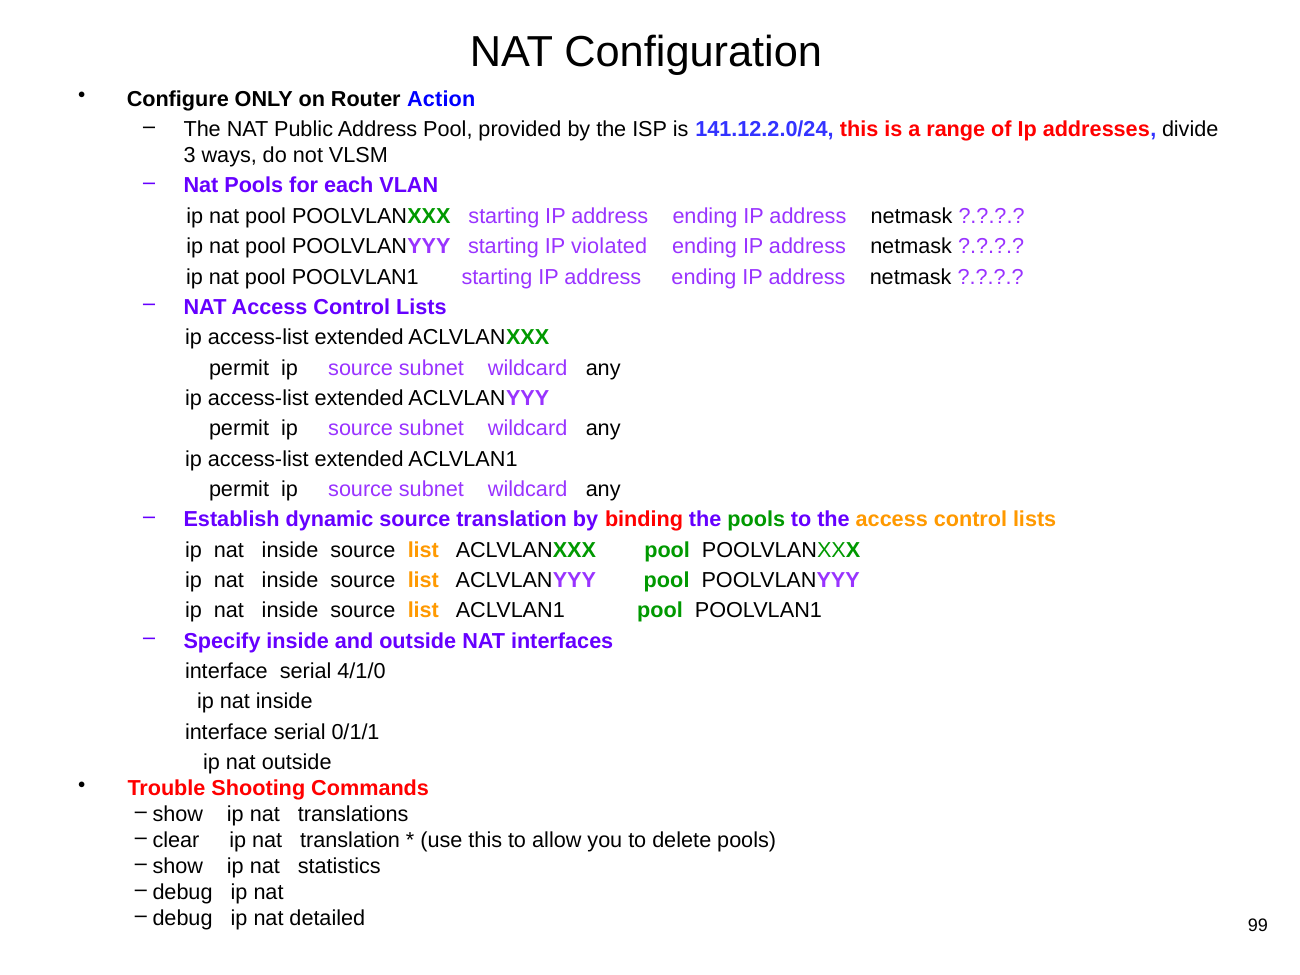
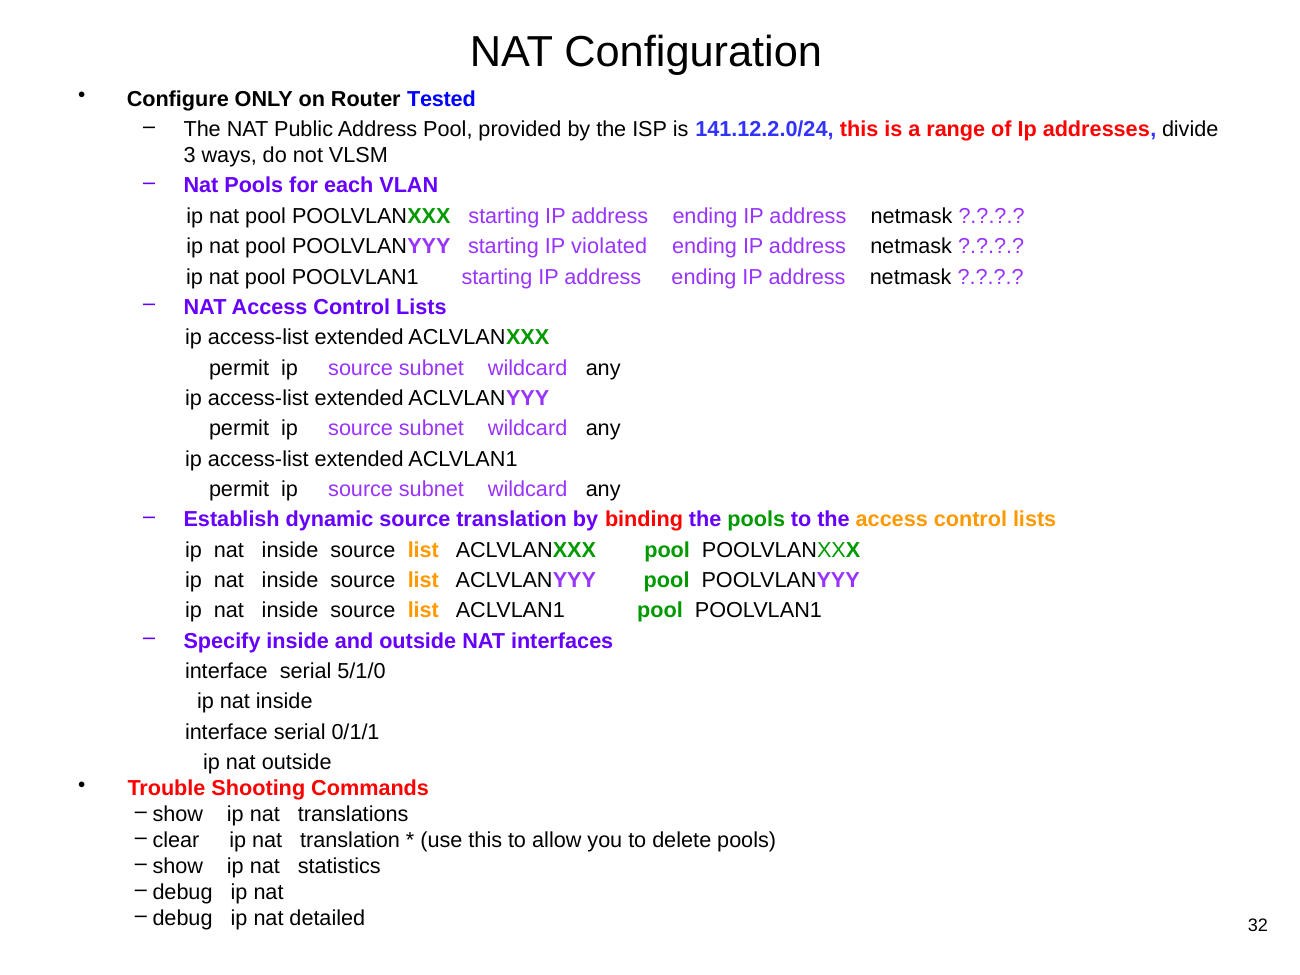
Action: Action -> Tested
4/1/0: 4/1/0 -> 5/1/0
99: 99 -> 32
